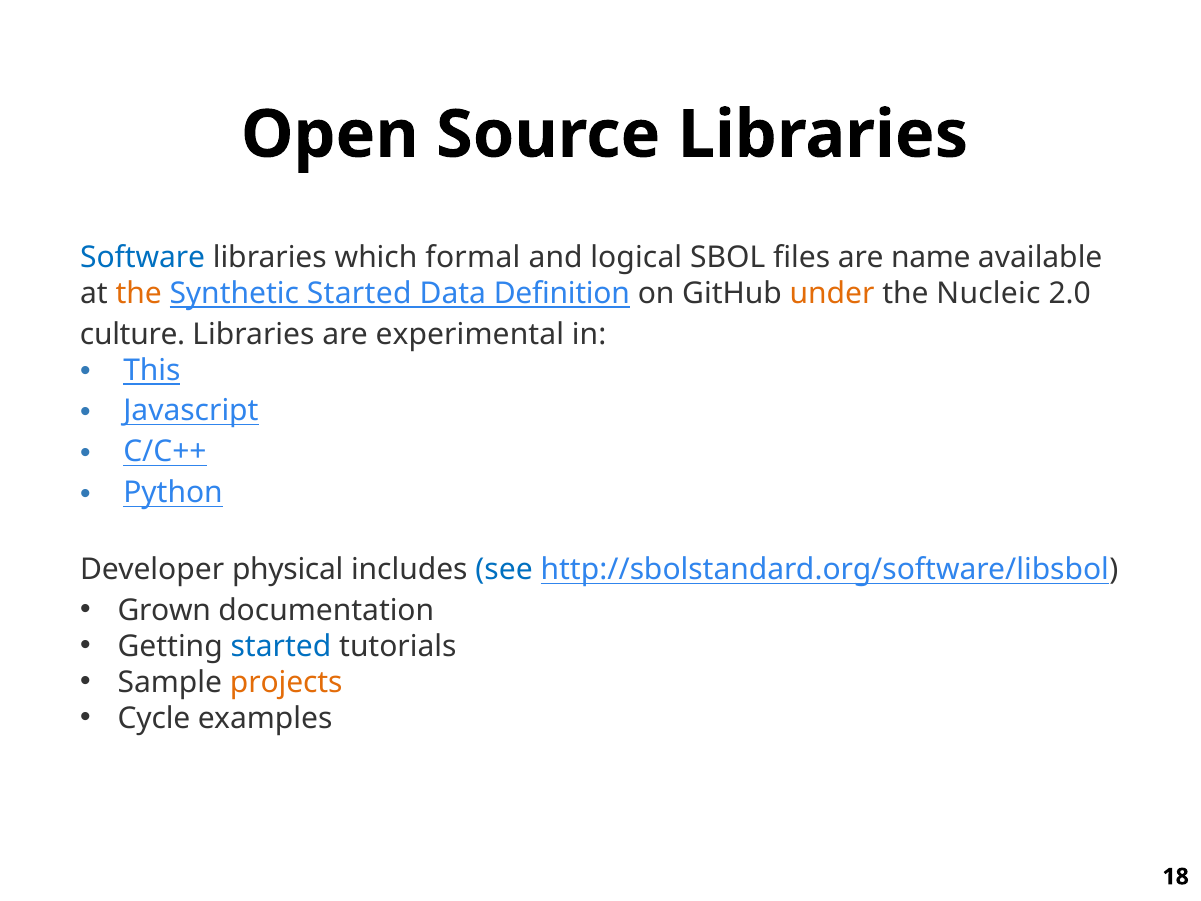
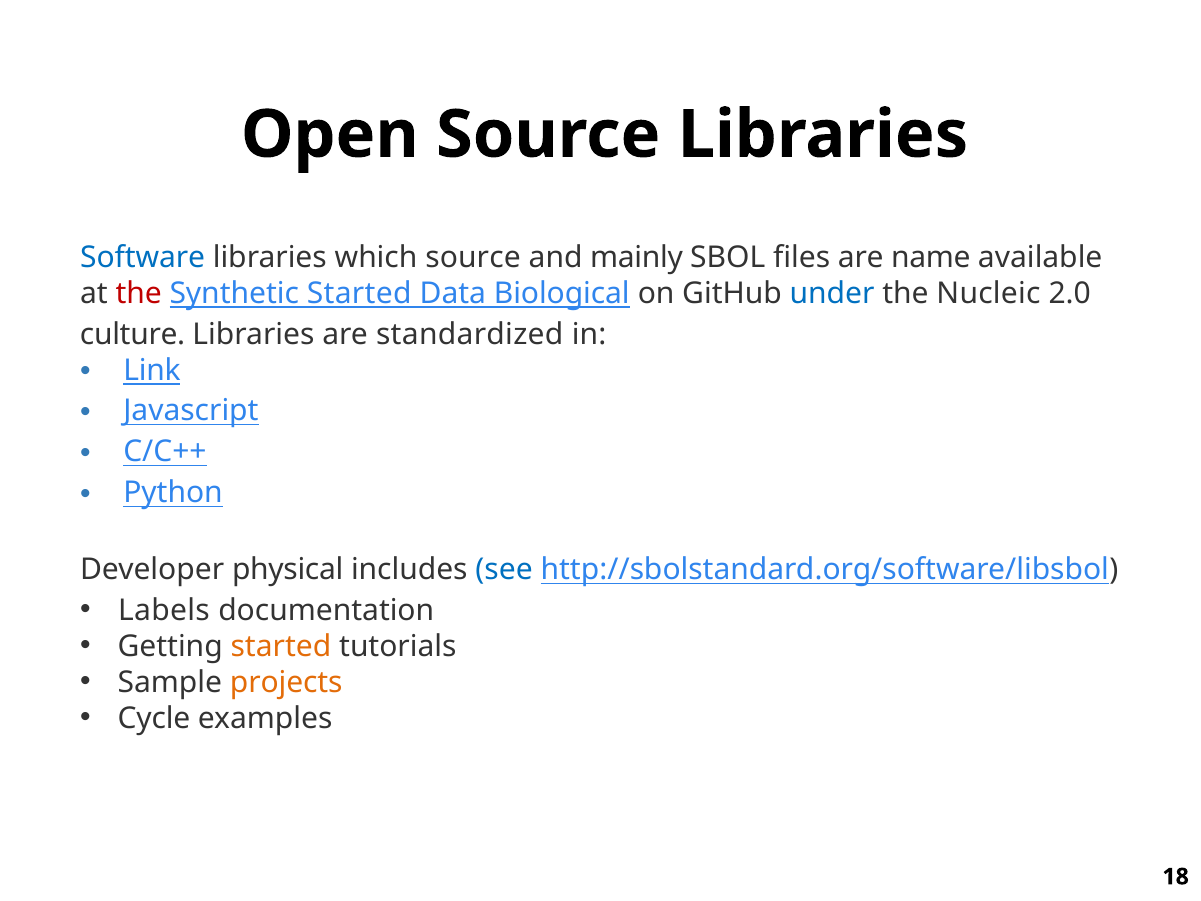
which formal: formal -> source
logical: logical -> mainly
the at (139, 293) colour: orange -> red
Definition: Definition -> Biological
under colour: orange -> blue
experimental: experimental -> standardized
This: This -> Link
Grown: Grown -> Labels
started at (281, 646) colour: blue -> orange
